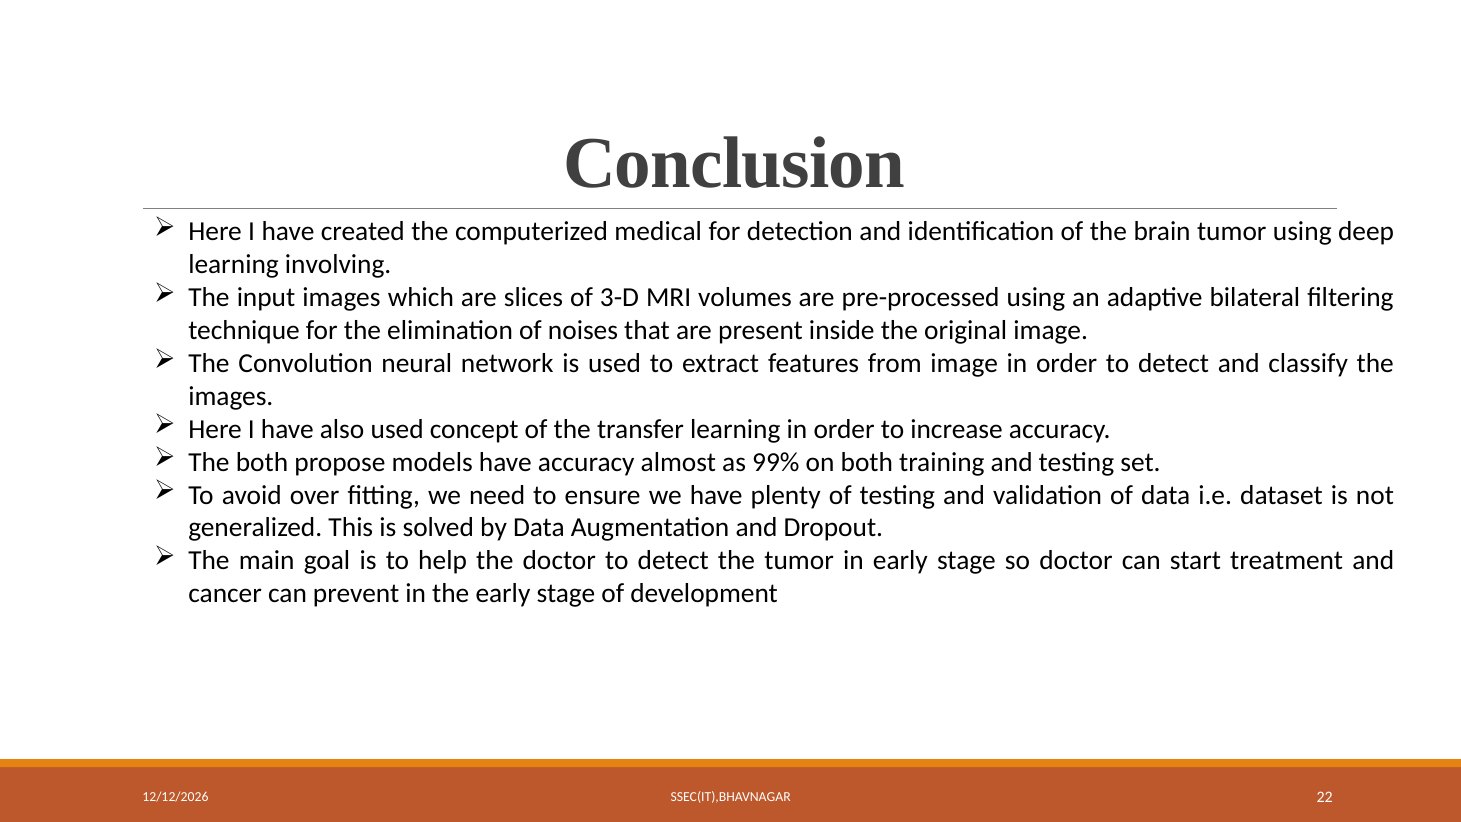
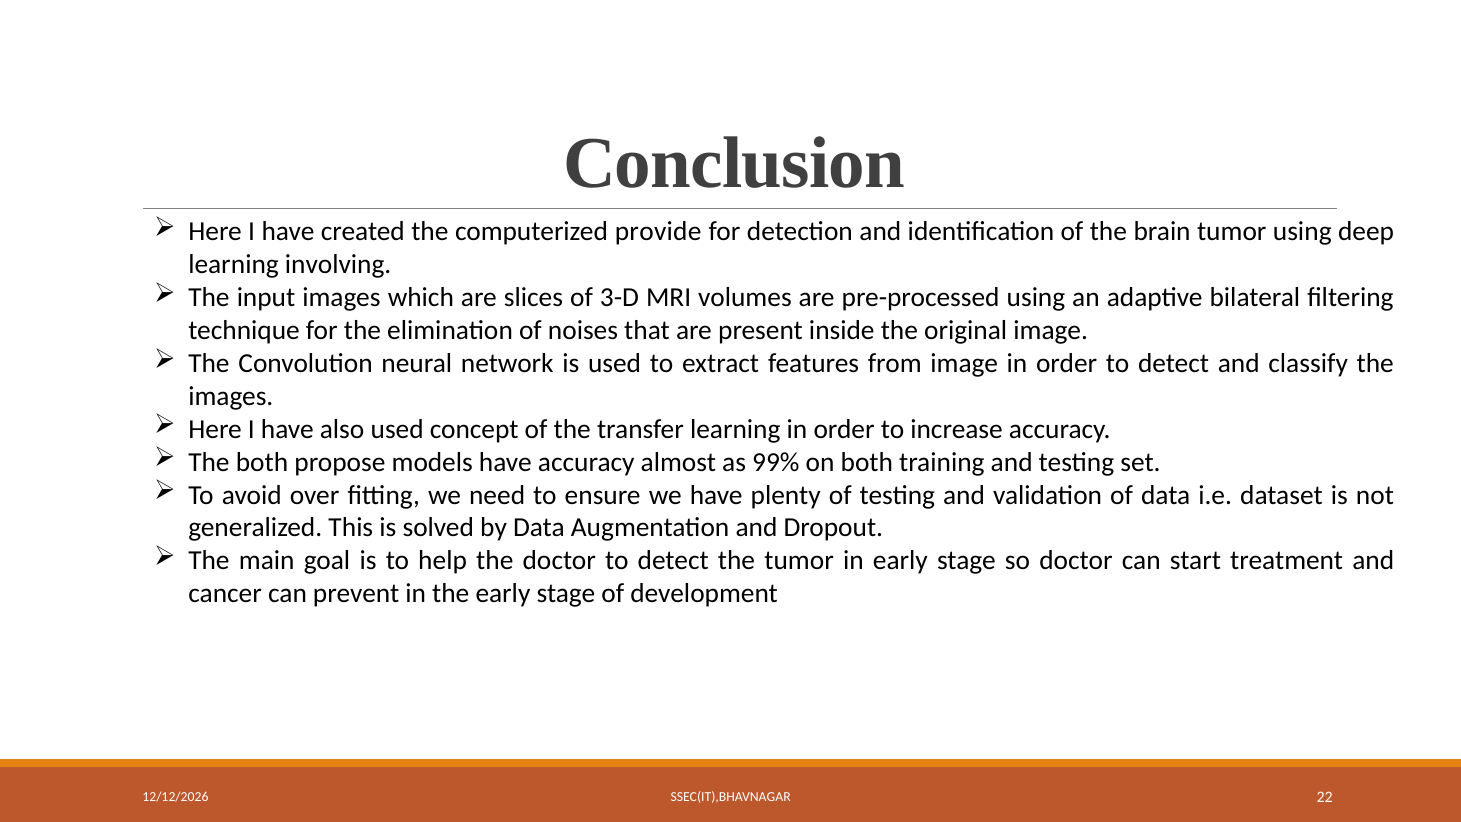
medical: medical -> provide
